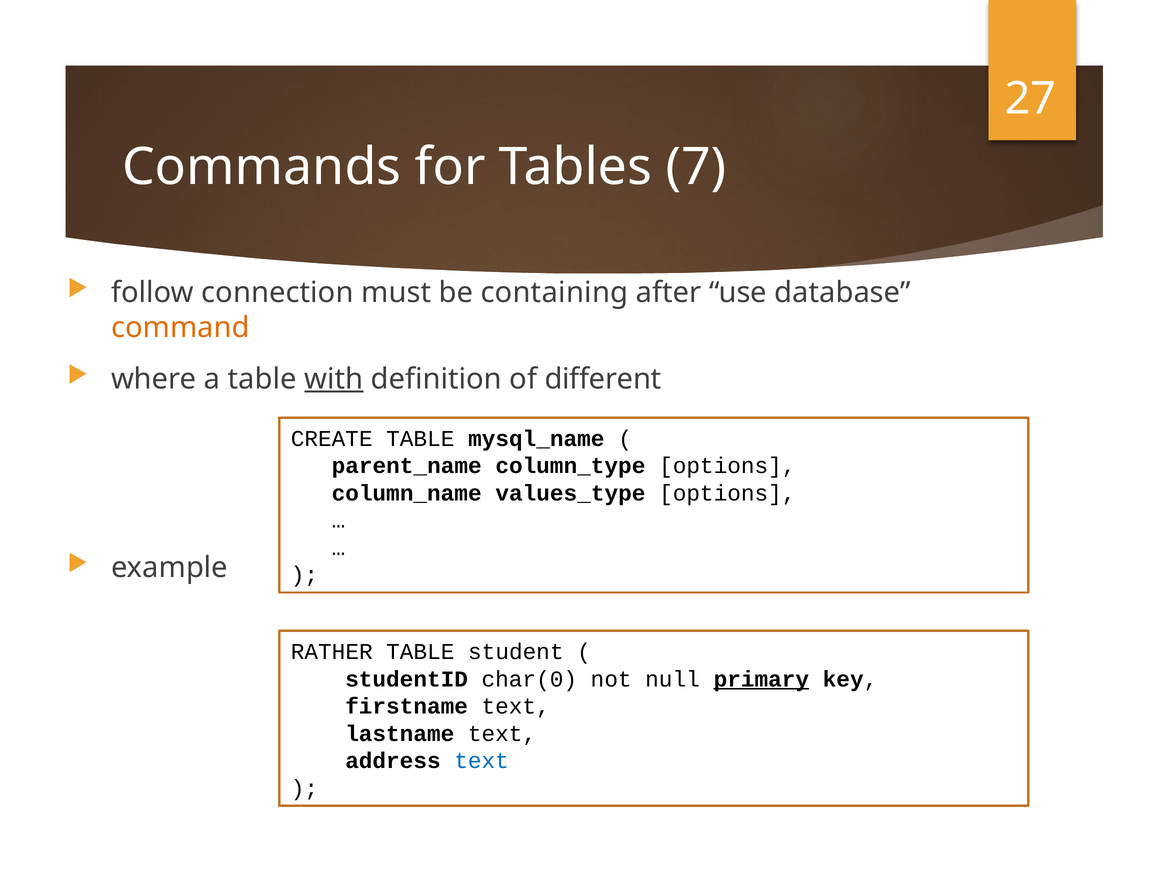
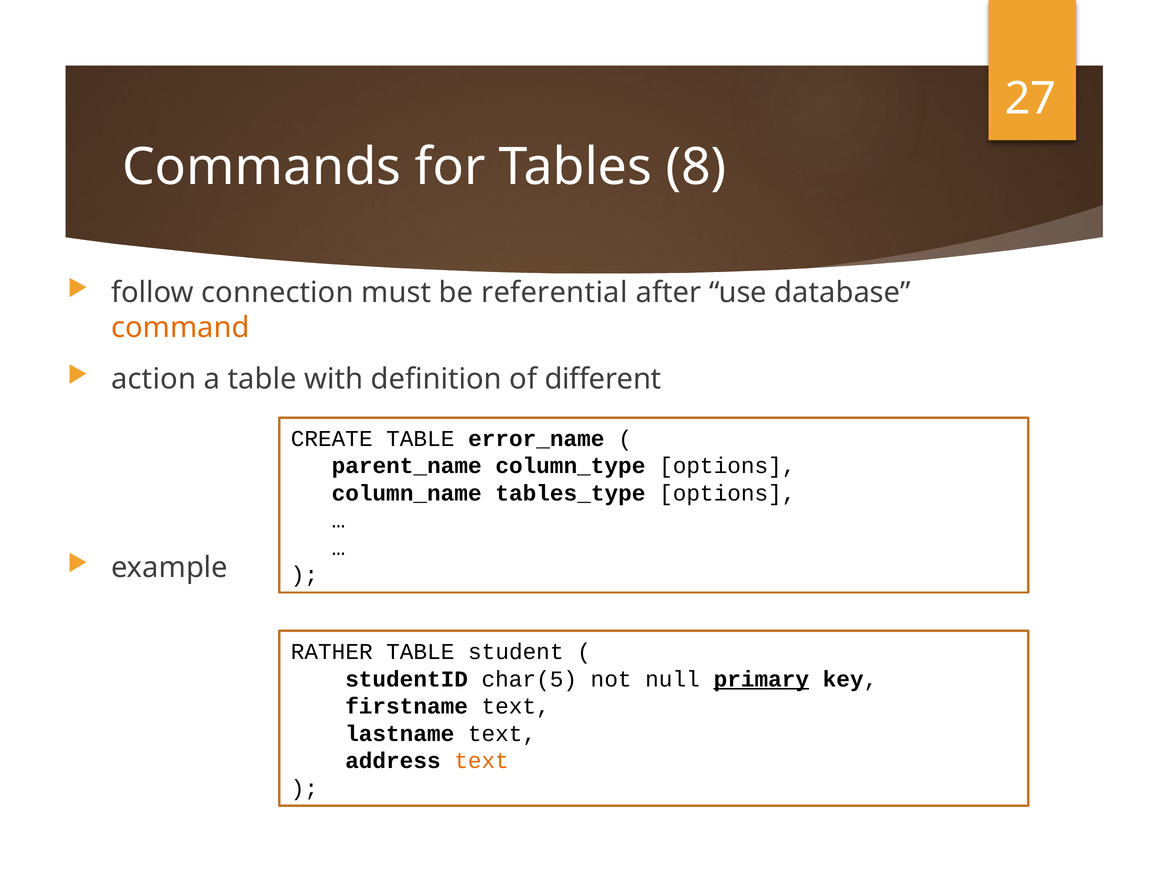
7: 7 -> 8
containing: containing -> referential
where: where -> action
with underline: present -> none
mysql_name: mysql_name -> error_name
values_type: values_type -> tables_type
char(0: char(0 -> char(5
text at (482, 761) colour: blue -> orange
